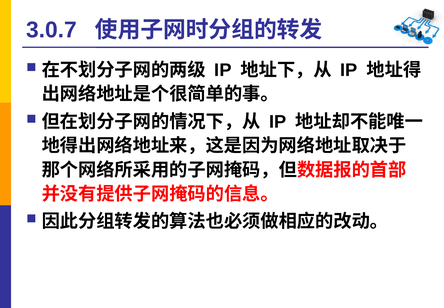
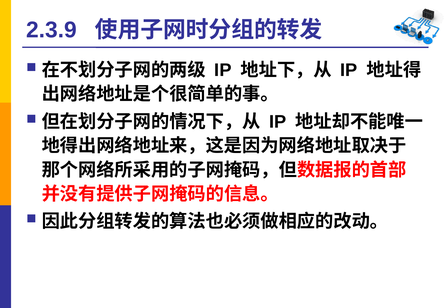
3.0.7: 3.0.7 -> 2.3.9
